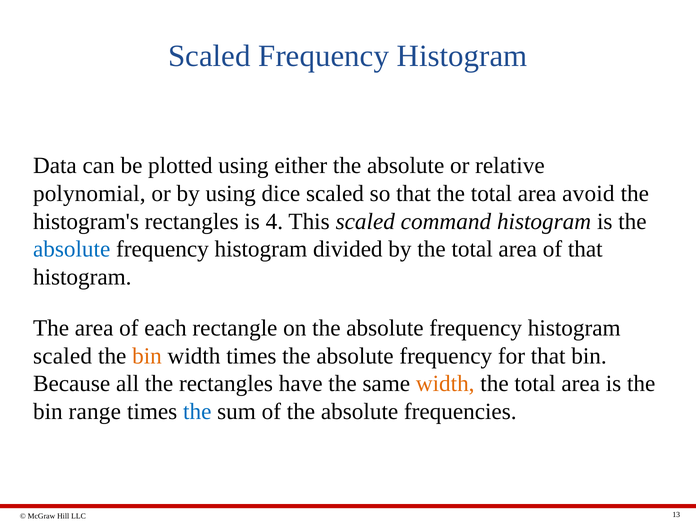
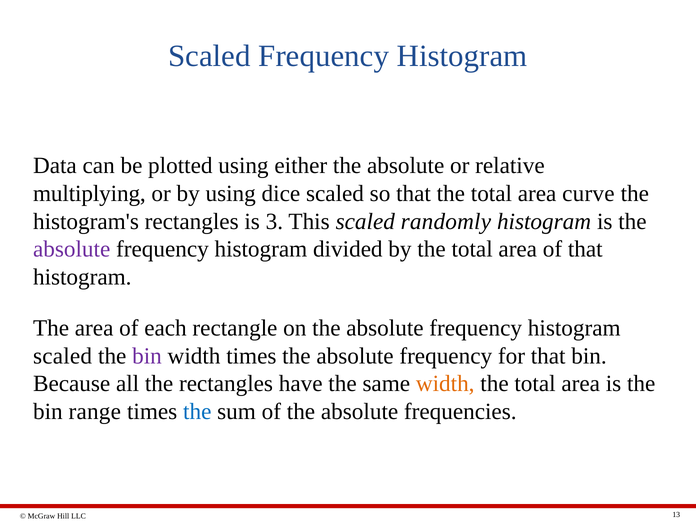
polynomial: polynomial -> multiplying
avoid: avoid -> curve
4: 4 -> 3
command: command -> randomly
absolute at (72, 249) colour: blue -> purple
bin at (147, 356) colour: orange -> purple
